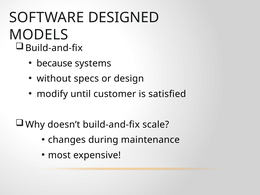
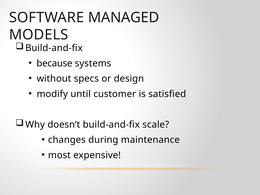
DESIGNED: DESIGNED -> MANAGED
